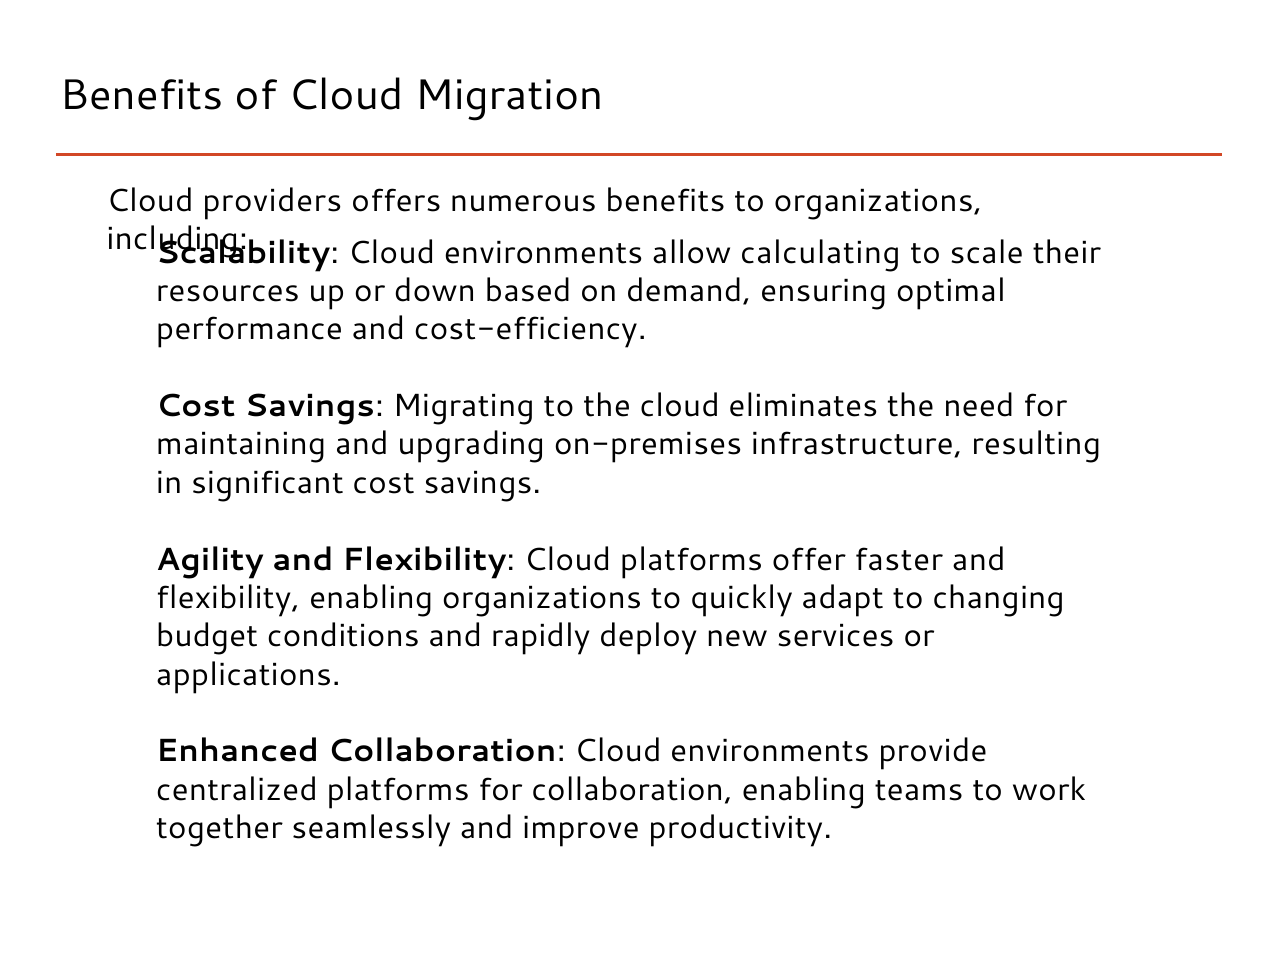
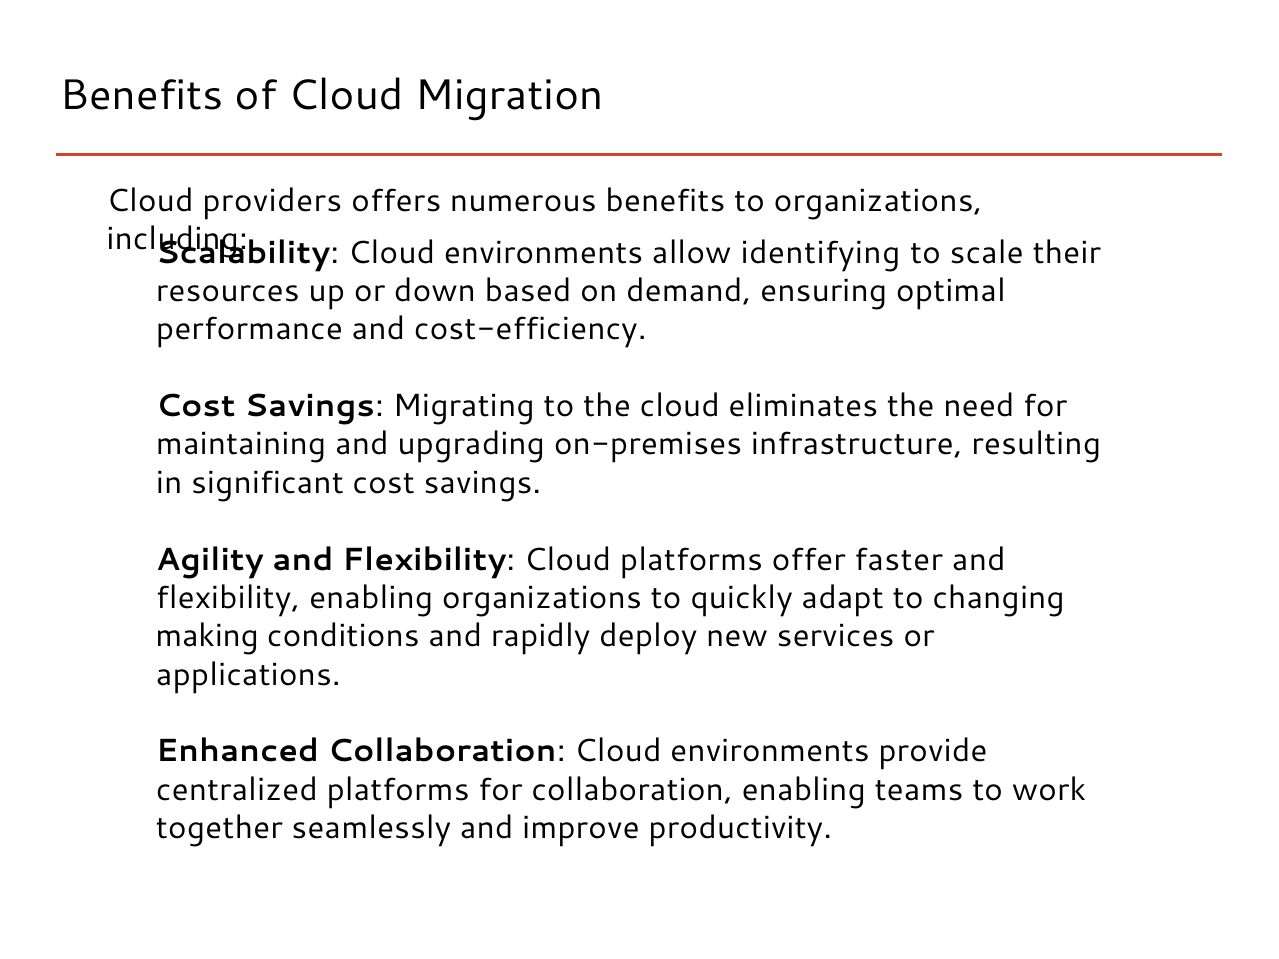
calculating: calculating -> identifying
budget: budget -> making
